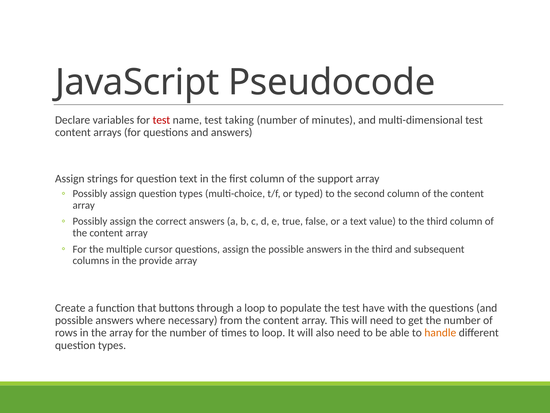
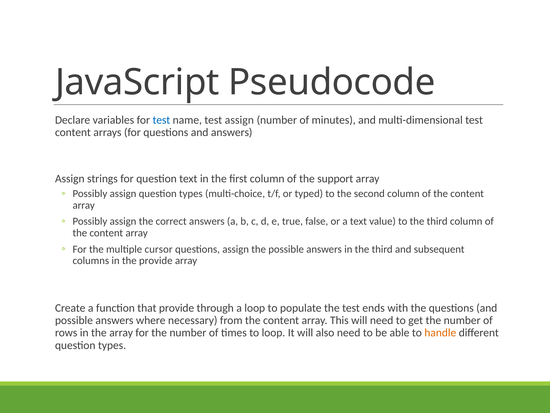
test at (161, 120) colour: red -> blue
test taking: taking -> assign
that buttons: buttons -> provide
have: have -> ends
